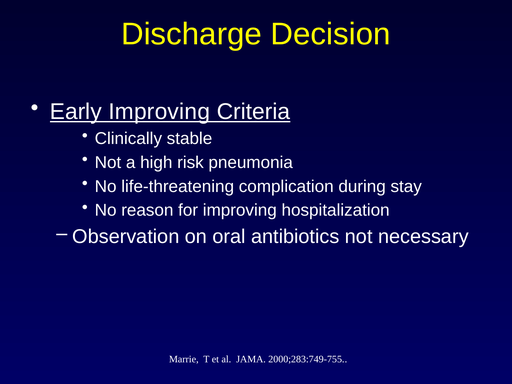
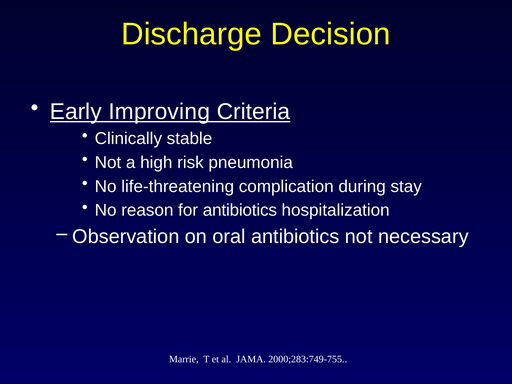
for improving: improving -> antibiotics
